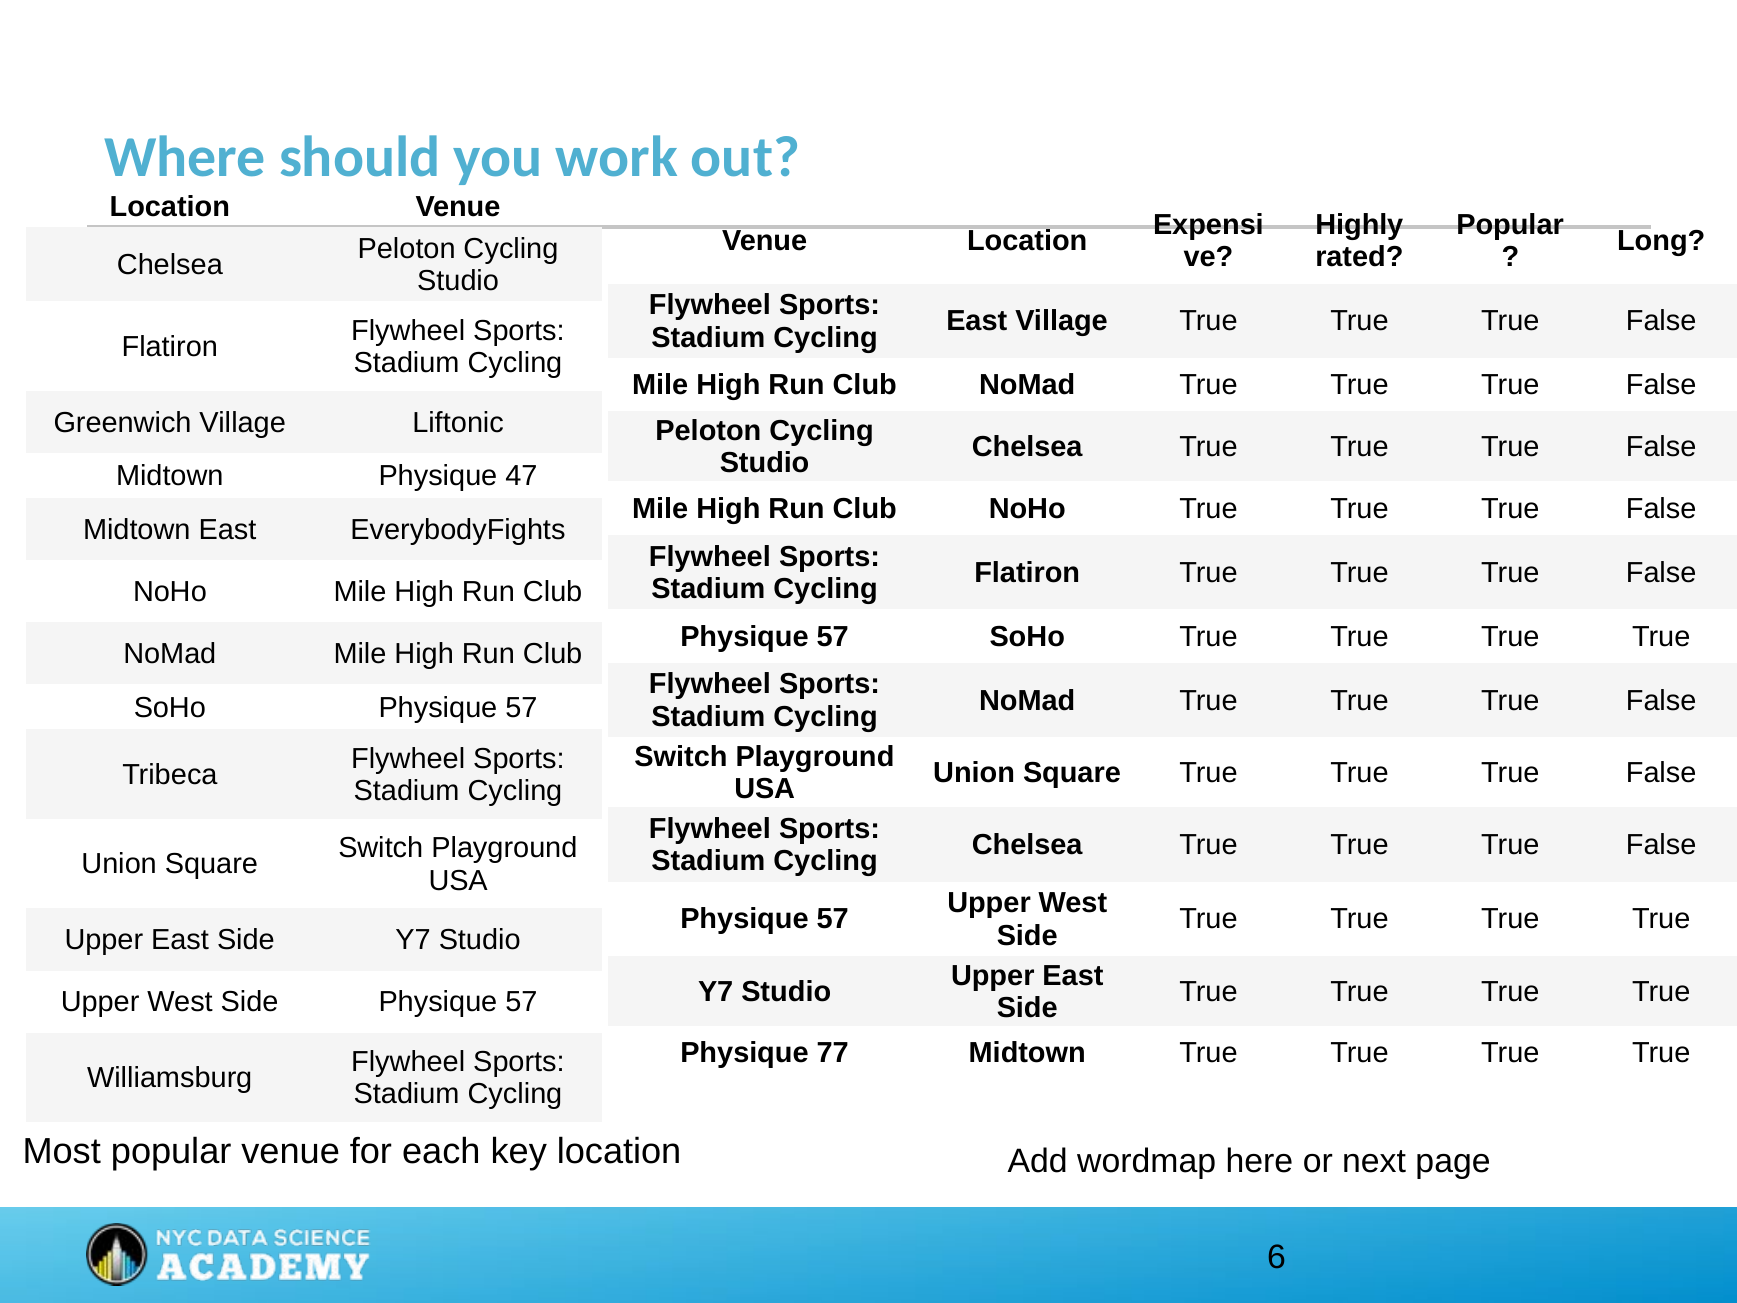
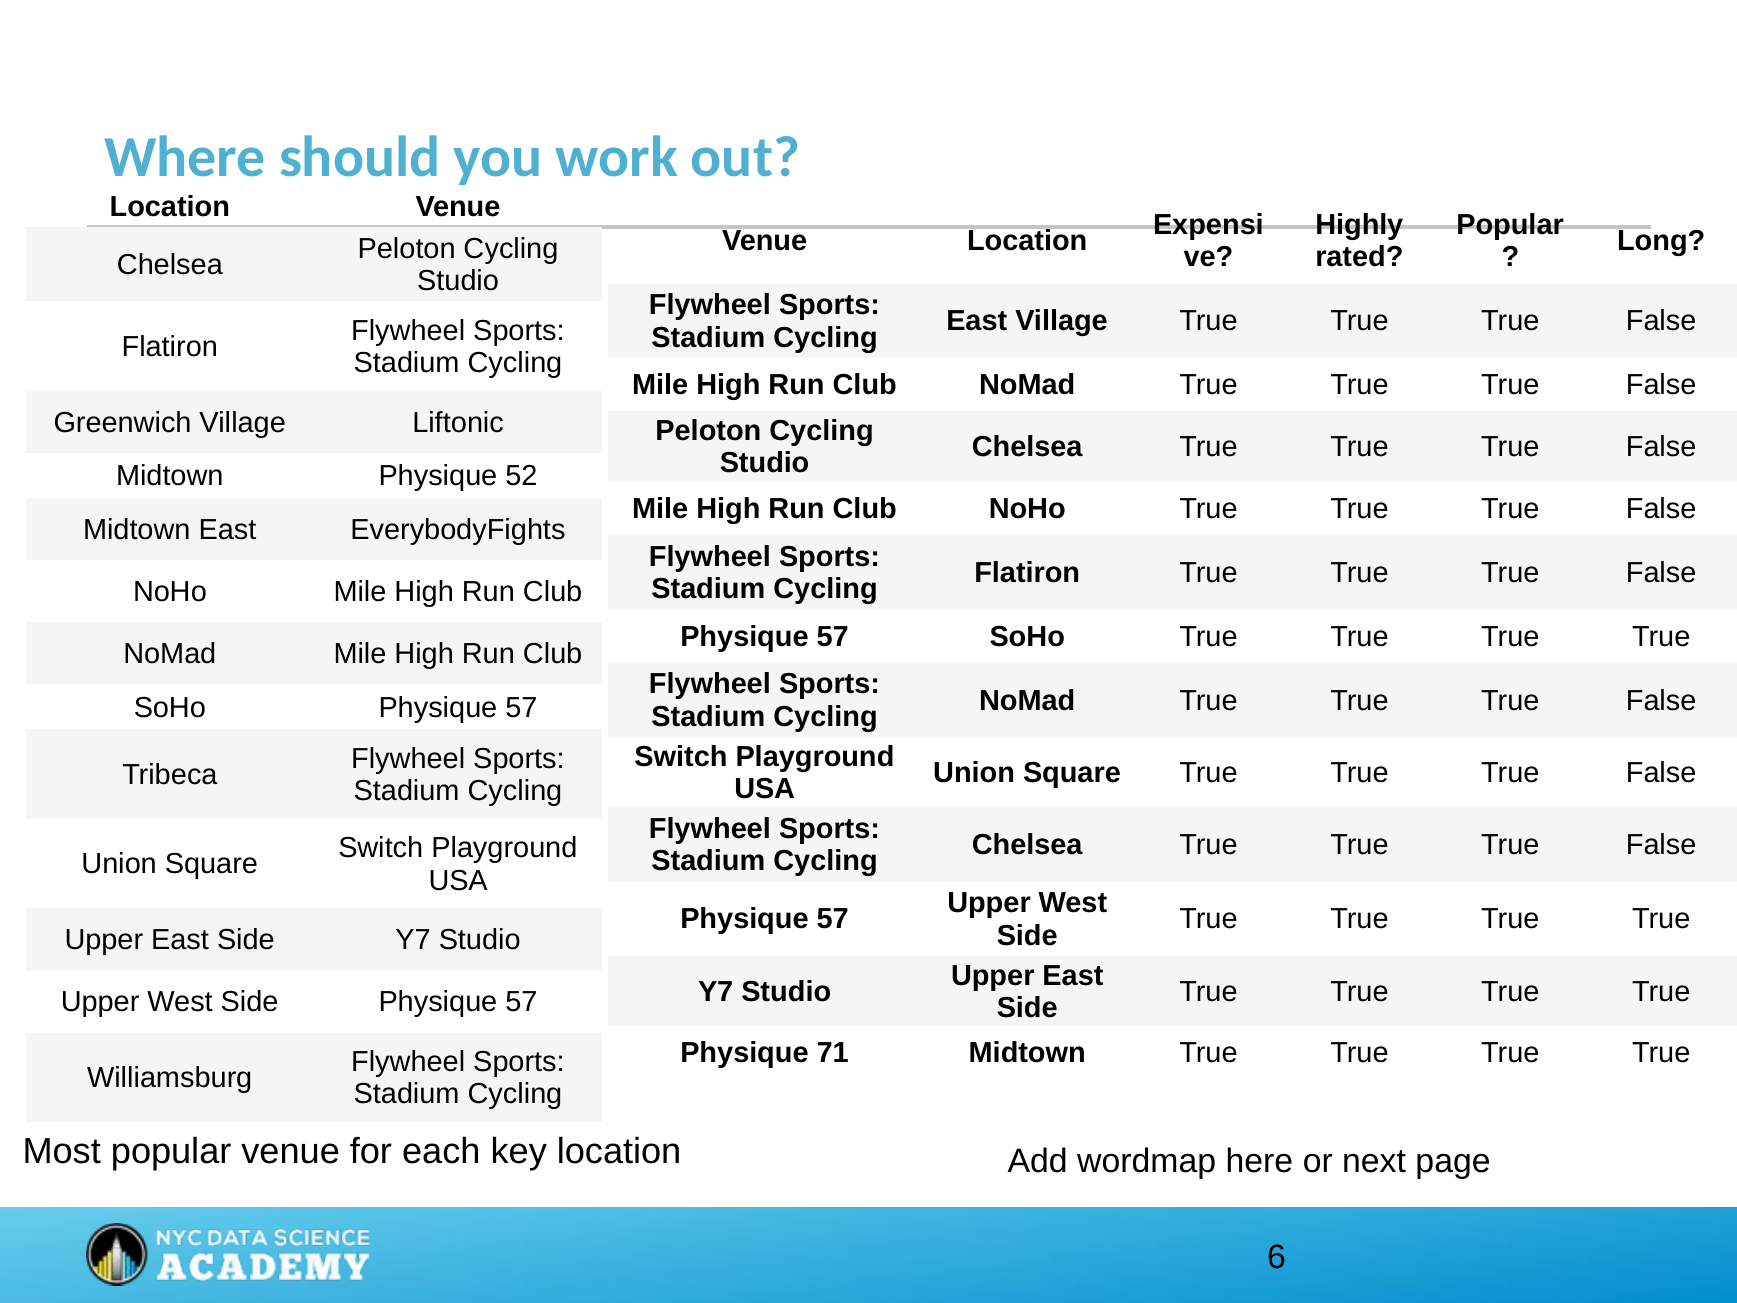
47: 47 -> 52
77: 77 -> 71
